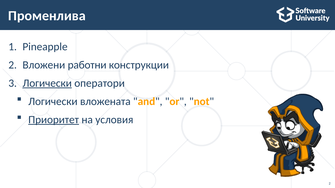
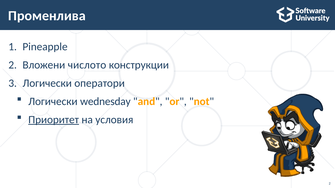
работни: работни -> числото
Логически at (47, 83) underline: present -> none
вложената: вложената -> wednesday
